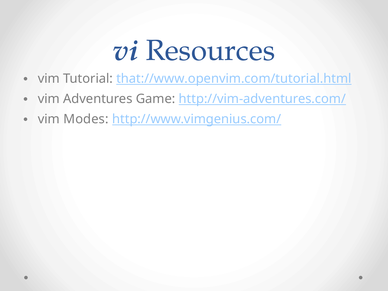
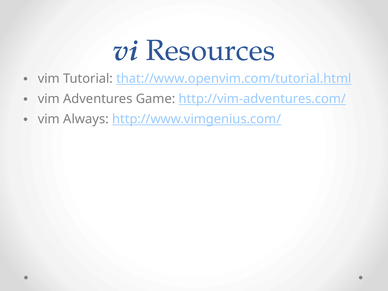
Modes: Modes -> Always
